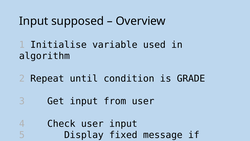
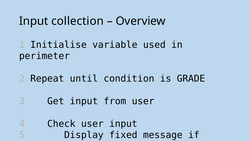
supposed: supposed -> collection
algorithm: algorithm -> perimeter
